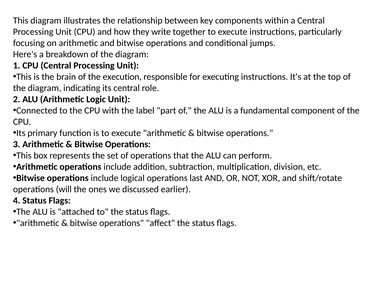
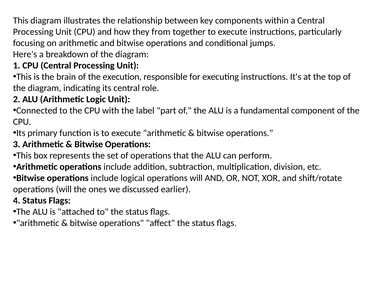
write: write -> from
logical operations last: last -> will
